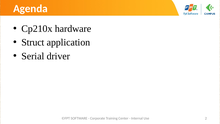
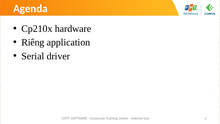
Struct: Struct -> Riêng
